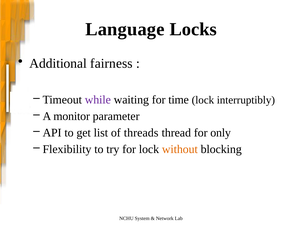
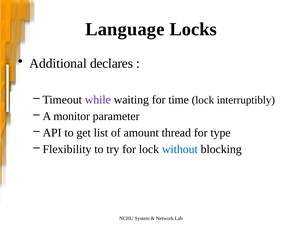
fairness: fairness -> declares
threads: threads -> amount
only: only -> type
without colour: orange -> blue
